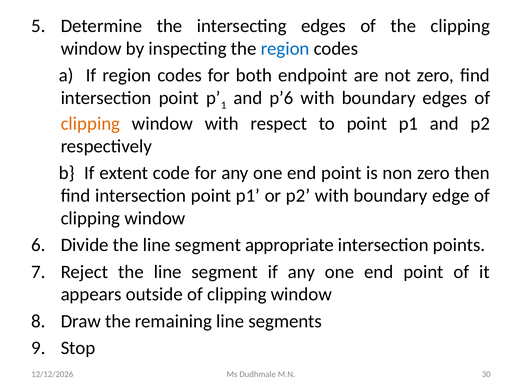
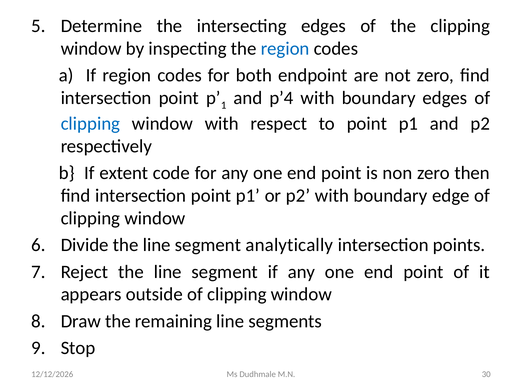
p’6: p’6 -> p’4
clipping at (90, 124) colour: orange -> blue
appropriate: appropriate -> analytically
